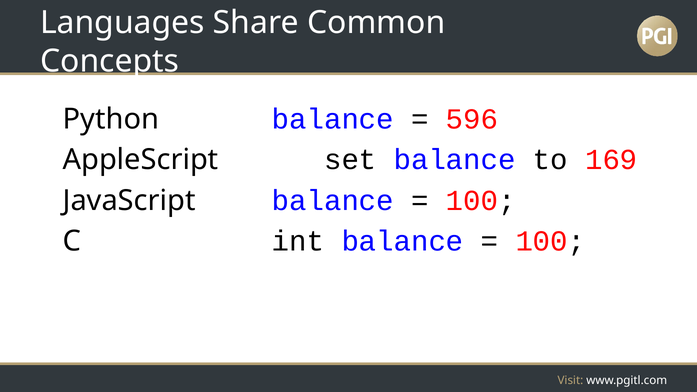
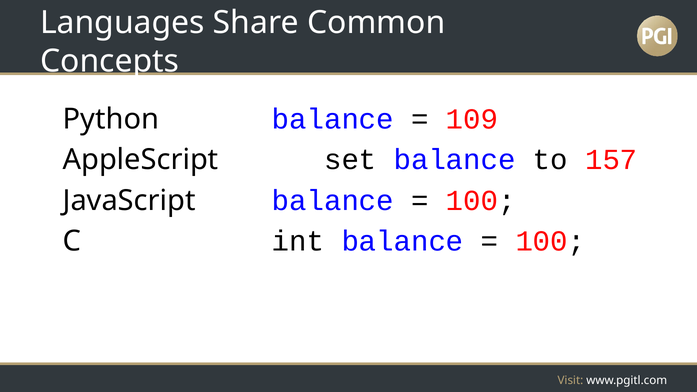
596: 596 -> 109
169: 169 -> 157
